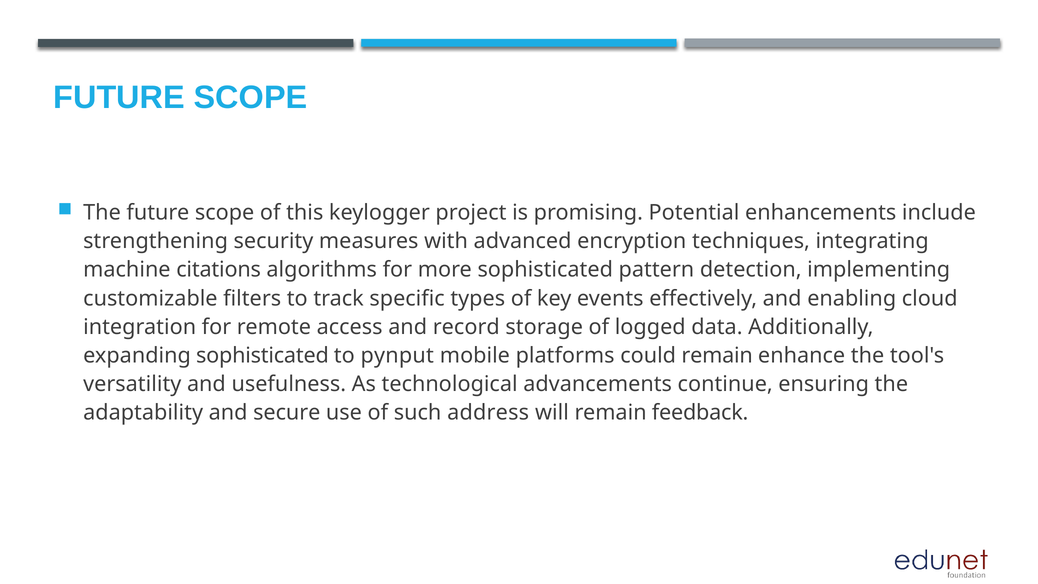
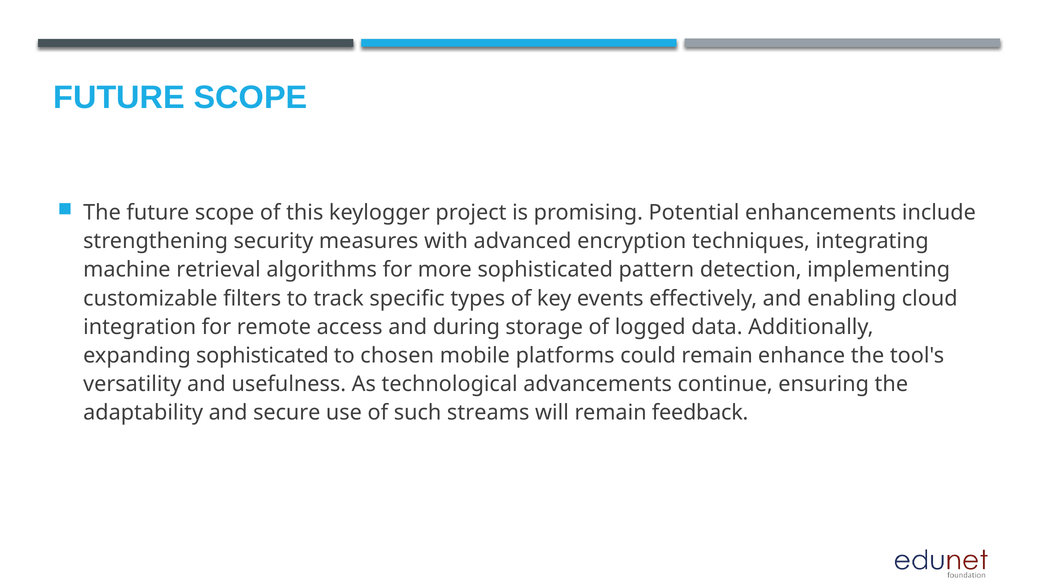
citations: citations -> retrieval
record: record -> during
pynput: pynput -> chosen
address: address -> streams
